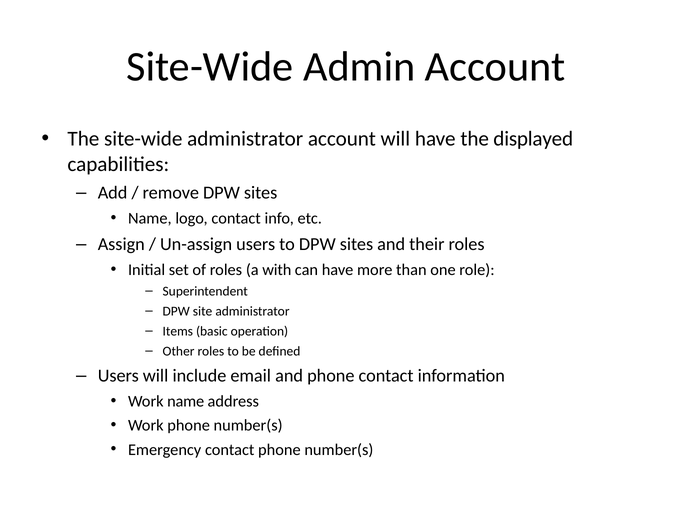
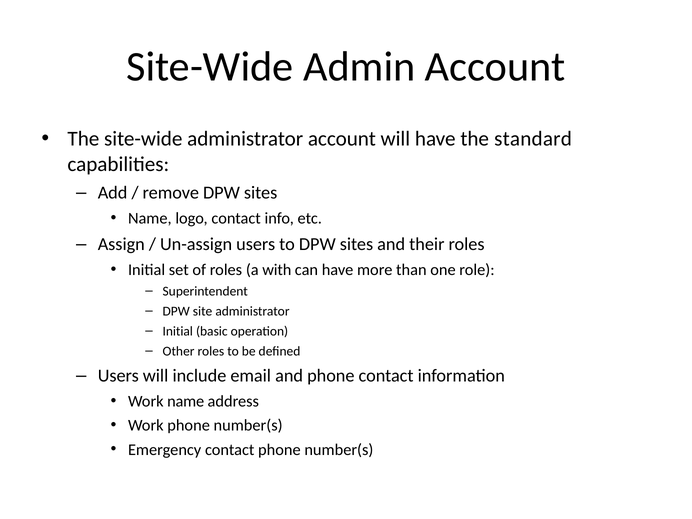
displayed: displayed -> standard
Items at (178, 331): Items -> Initial
